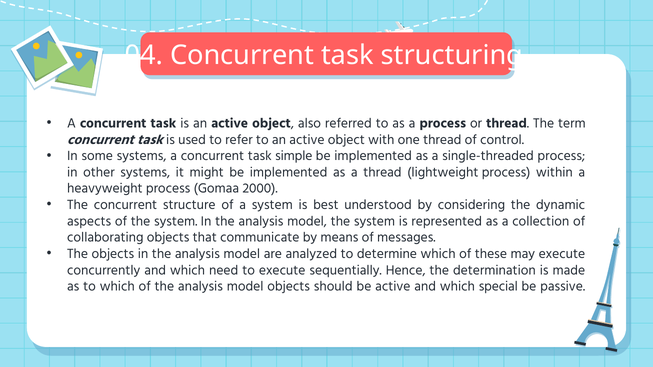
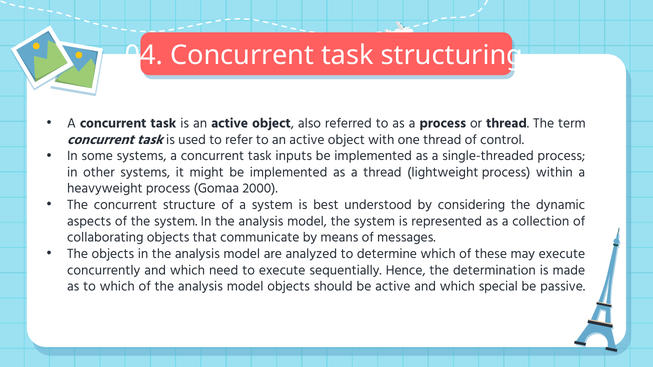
simple: simple -> inputs
